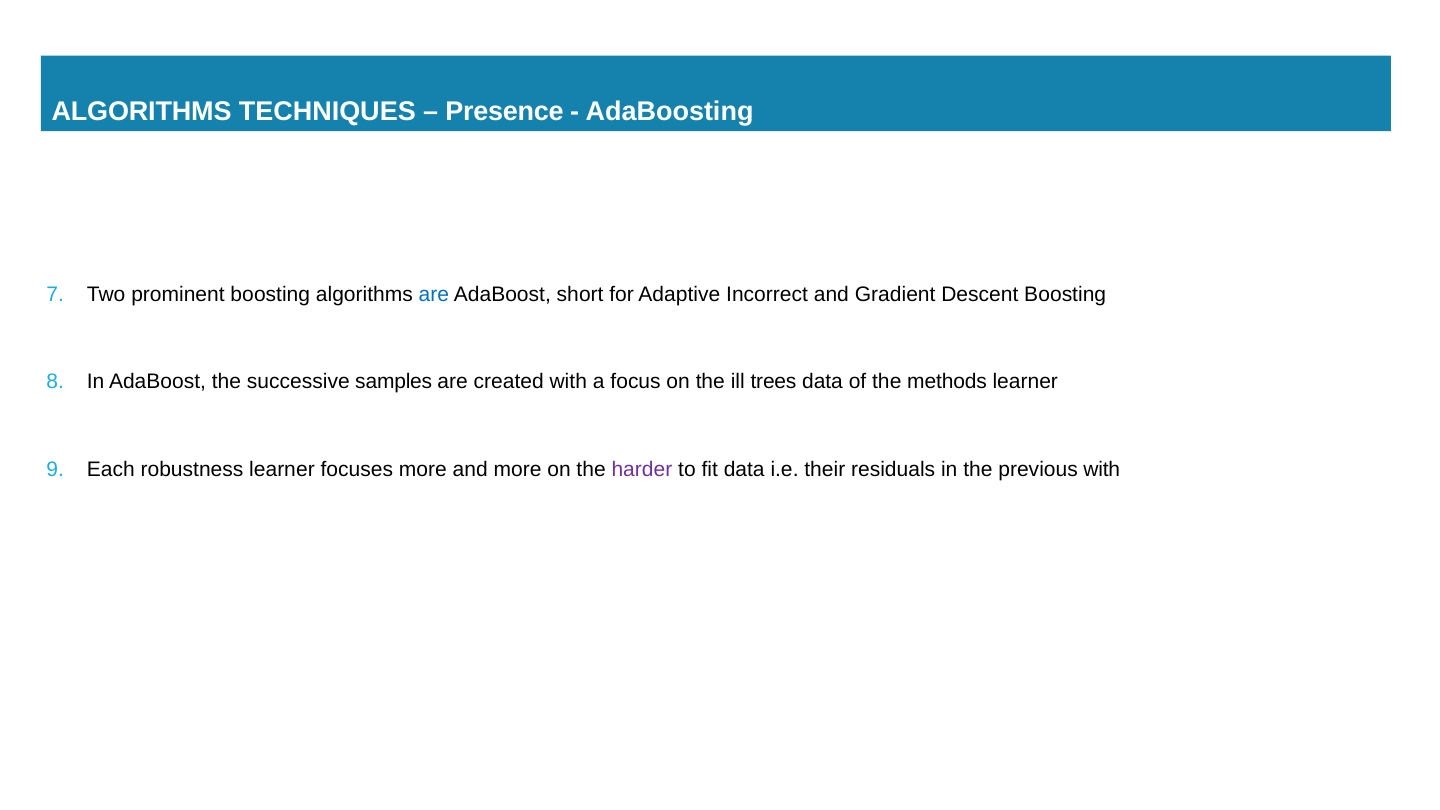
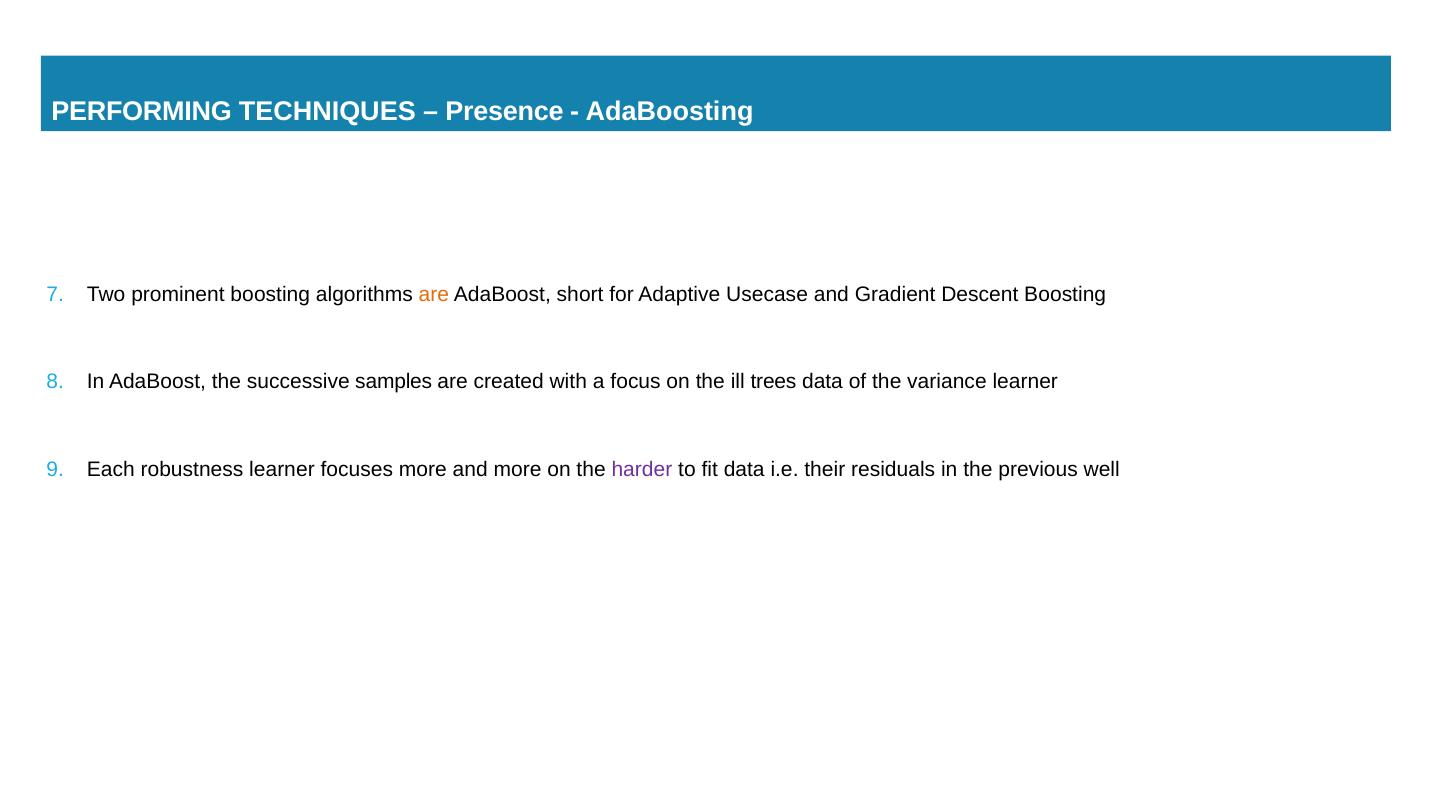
ALGORITHMS at (142, 112): ALGORITHMS -> PERFORMING
are at (434, 294) colour: blue -> orange
Incorrect: Incorrect -> Usecase
methods: methods -> variance
previous with: with -> well
